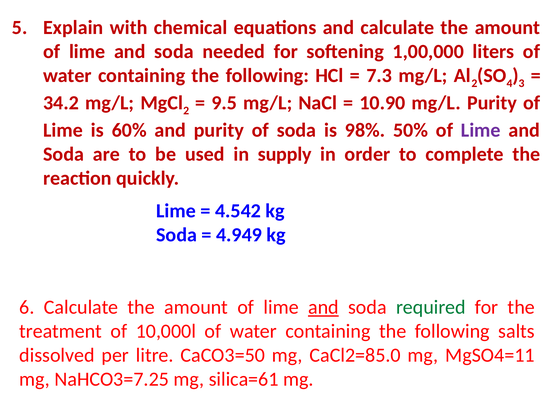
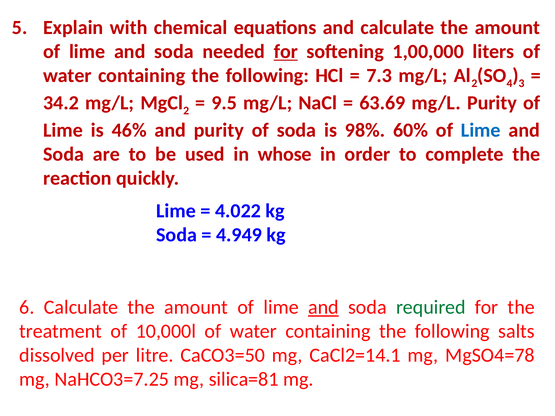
for at (286, 52) underline: none -> present
10.90: 10.90 -> 63.69
60%: 60% -> 46%
50%: 50% -> 60%
Lime at (481, 130) colour: purple -> blue
supply: supply -> whose
4.542: 4.542 -> 4.022
CaCl2=85.0: CaCl2=85.0 -> CaCl2=14.1
MgSO4=11: MgSO4=11 -> MgSO4=78
silica=61: silica=61 -> silica=81
